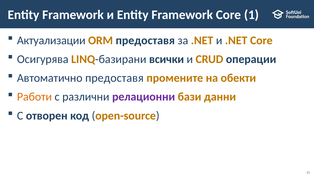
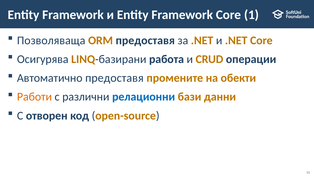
Актуализации: Актуализации -> Позволяваща
всички: всички -> работа
релационни colour: purple -> blue
